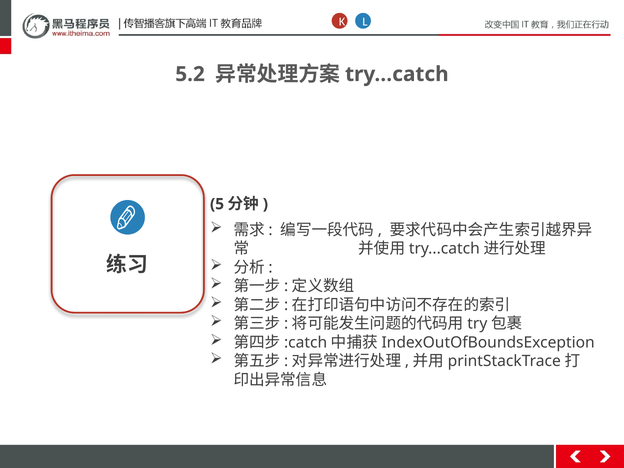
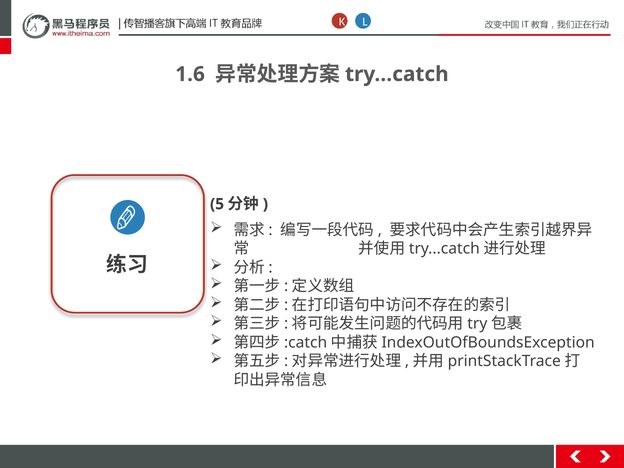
5.2: 5.2 -> 1.6
